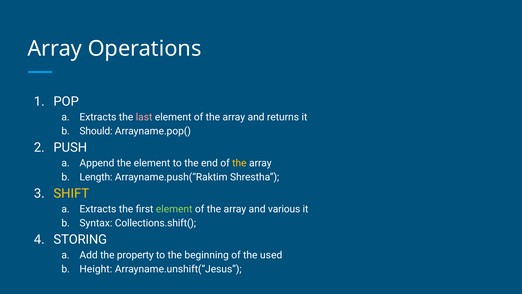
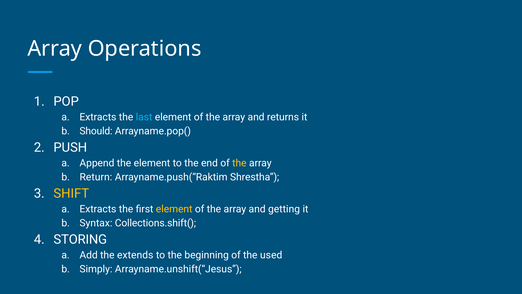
last colour: pink -> light blue
Length: Length -> Return
element at (174, 209) colour: light green -> yellow
various: various -> getting
property: property -> extends
Height: Height -> Simply
